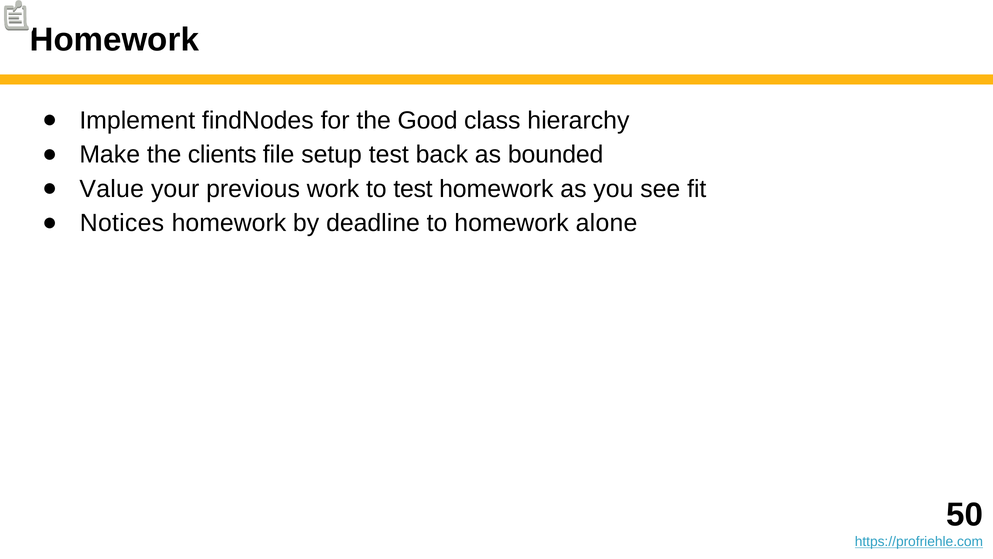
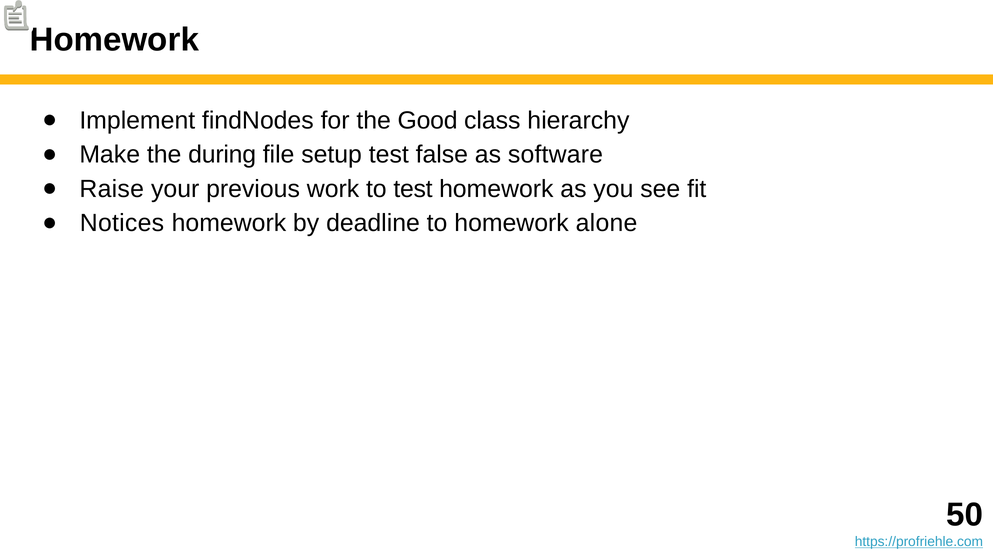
clients: clients -> during
back: back -> false
bounded: bounded -> software
Value: Value -> Raise
